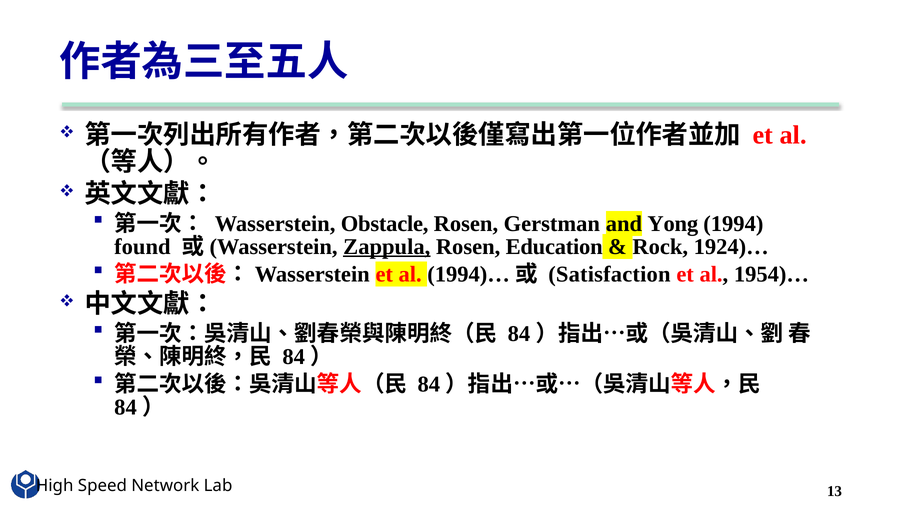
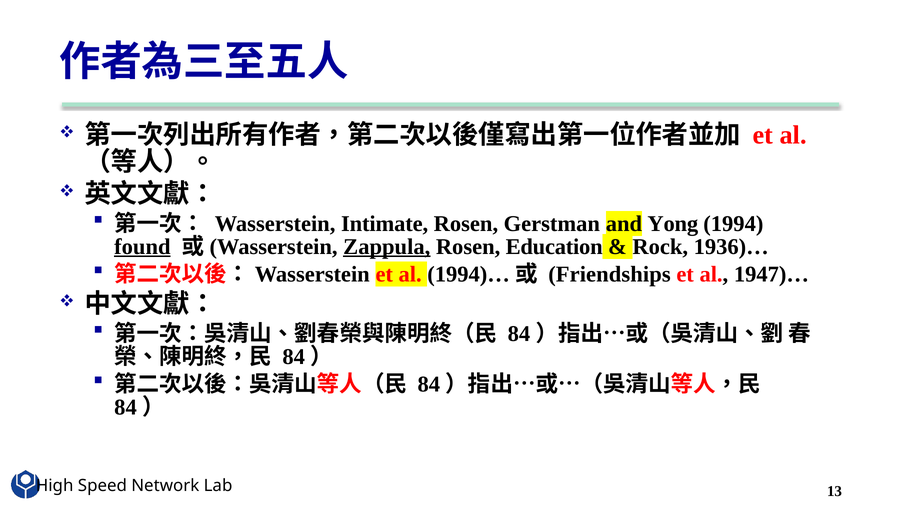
Obstacle: Obstacle -> Intimate
found underline: none -> present
1924)…: 1924)… -> 1936)…
Satisfaction: Satisfaction -> Friendships
1954)…: 1954)… -> 1947)…
